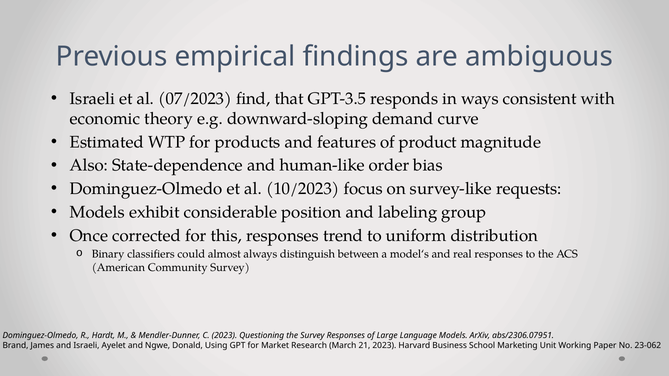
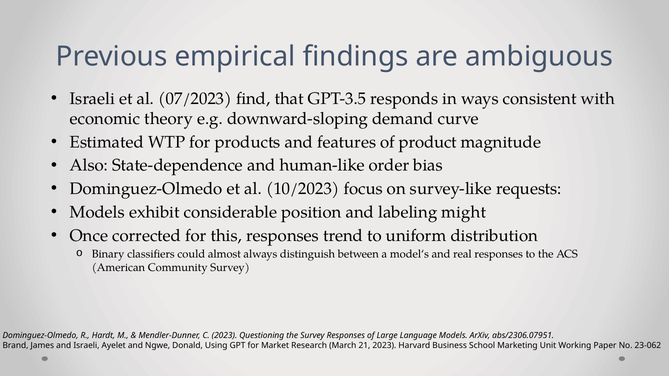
group: group -> might
